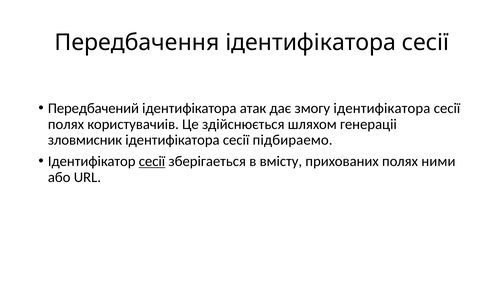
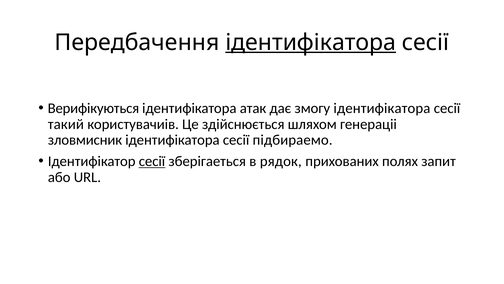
ідентифікатора at (311, 42) underline: none -> present
Передбачений: Передбачений -> Верифікуються
полях at (66, 124): полях -> такий
вмісту: вмісту -> рядок
ними: ними -> запит
